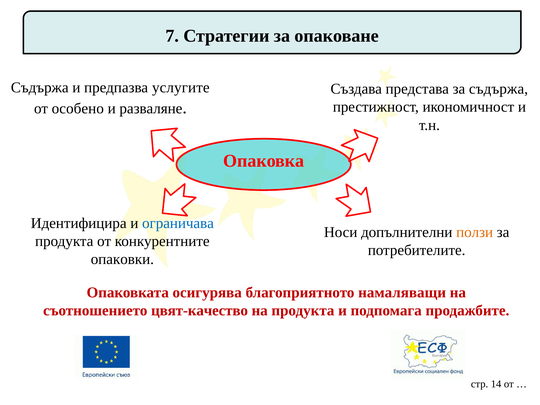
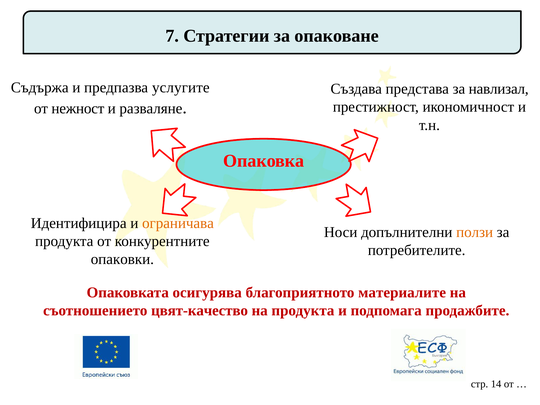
за съдържа: съдържа -> навлизал
особено: особено -> нежност
ограничава colour: blue -> orange
намаляващи: намаляващи -> материалите
